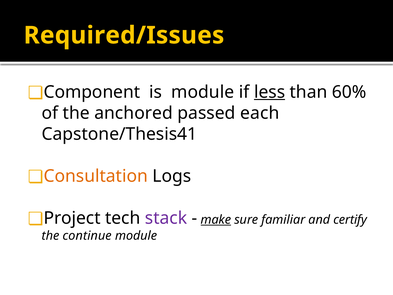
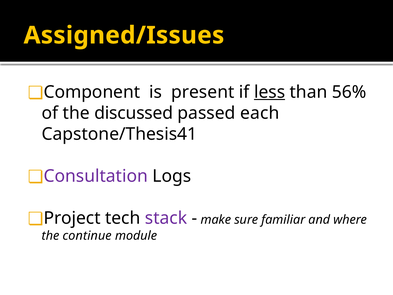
Required/Issues: Required/Issues -> Assigned/Issues
is module: module -> present
60%: 60% -> 56%
anchored: anchored -> discussed
Consultation colour: orange -> purple
make underline: present -> none
certify: certify -> where
